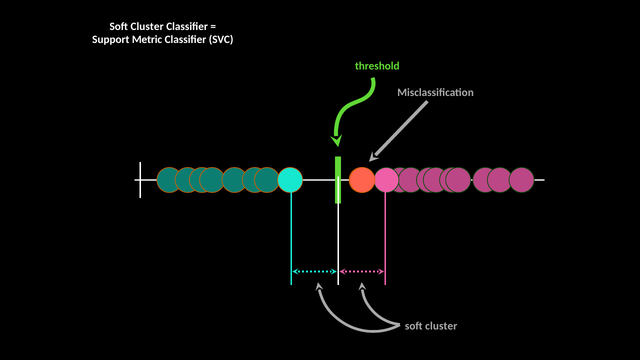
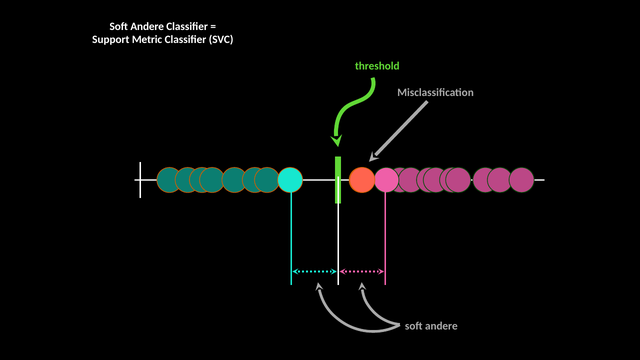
Cluster at (147, 26): Cluster -> Andere
cluster at (441, 326): cluster -> andere
